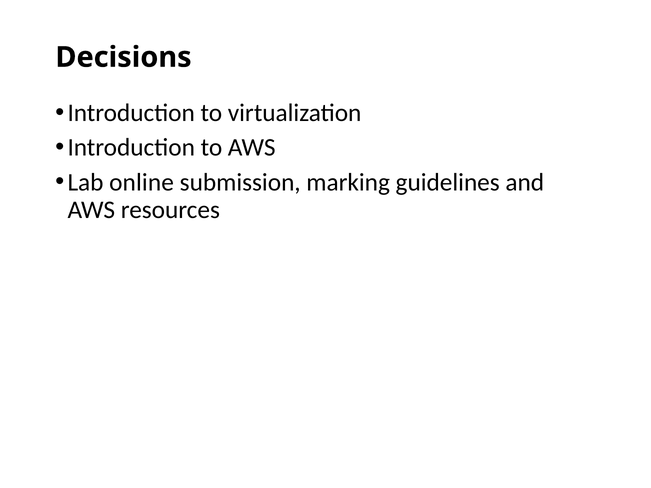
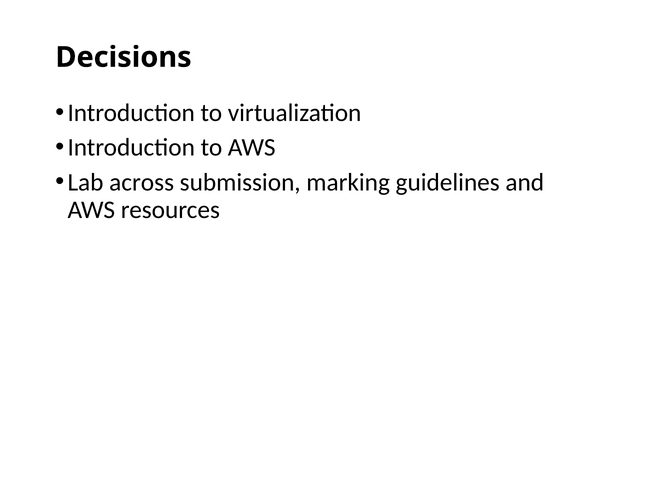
online: online -> across
